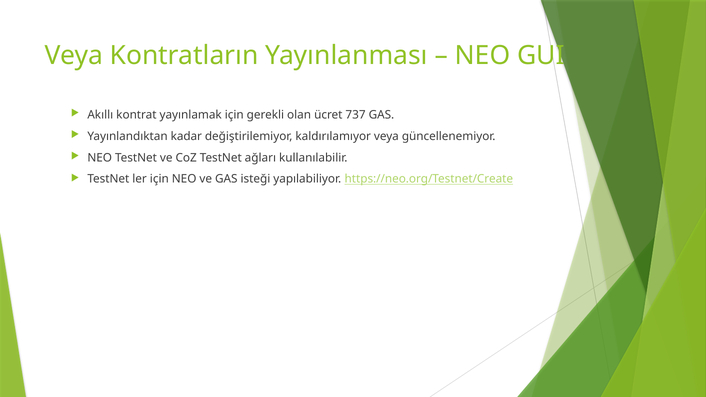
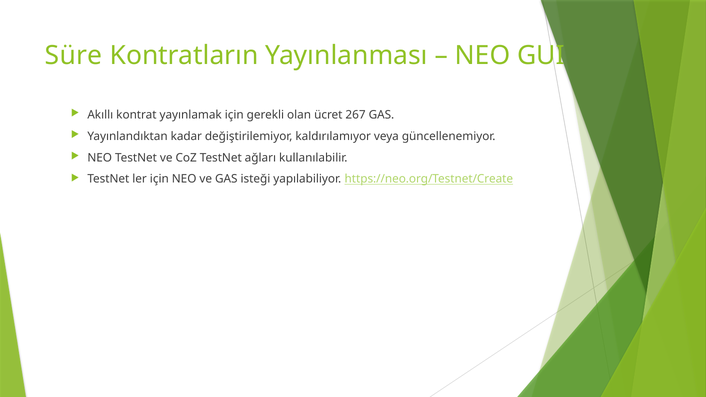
Veya at (74, 56): Veya -> Süre
737: 737 -> 267
